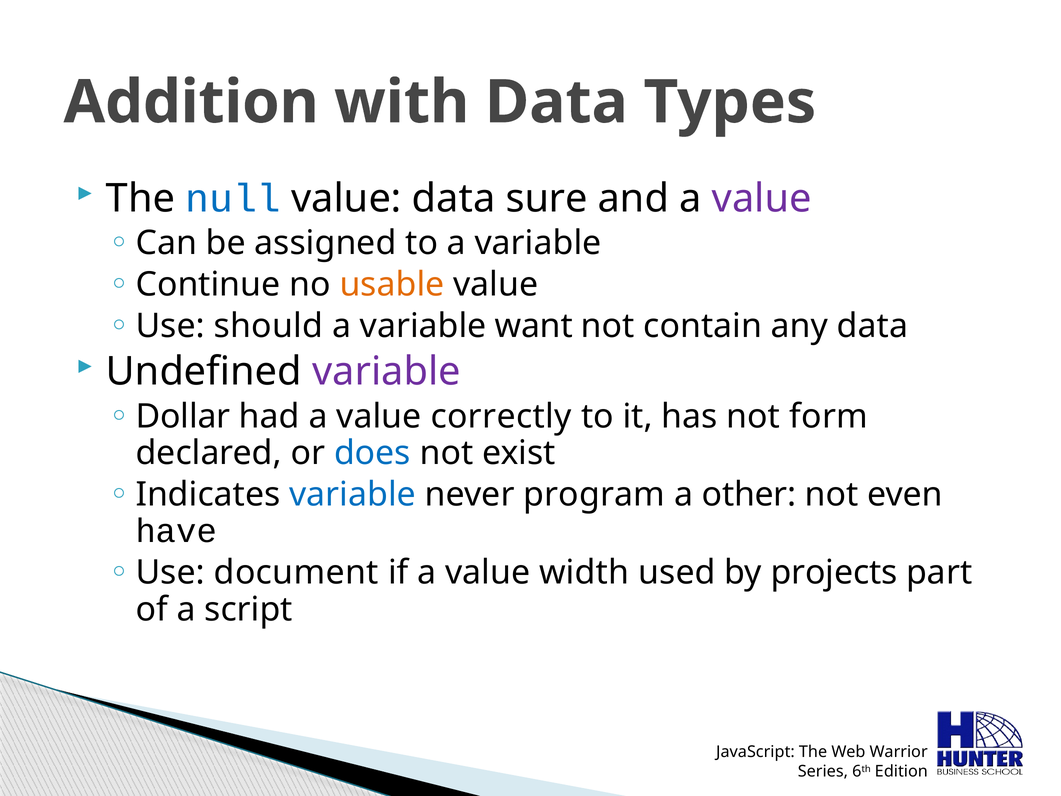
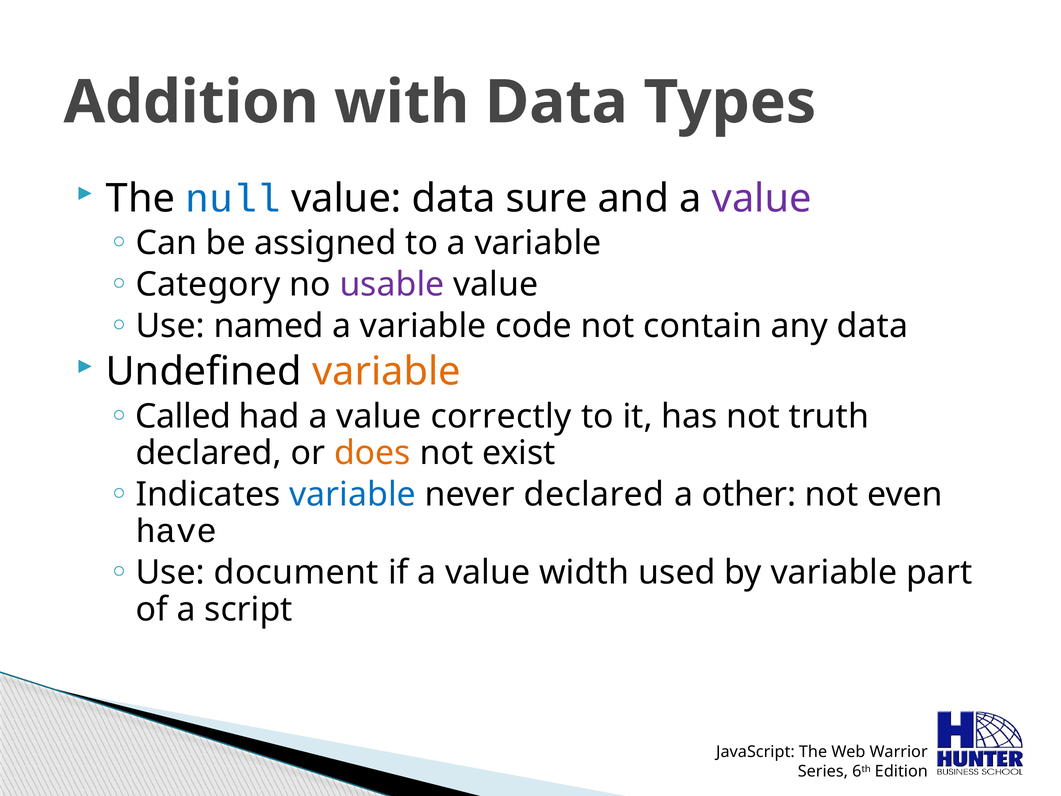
Continue: Continue -> Category
usable colour: orange -> purple
should: should -> named
want: want -> code
variable at (386, 372) colour: purple -> orange
Dollar: Dollar -> Called
form: form -> truth
does colour: blue -> orange
never program: program -> declared
by projects: projects -> variable
